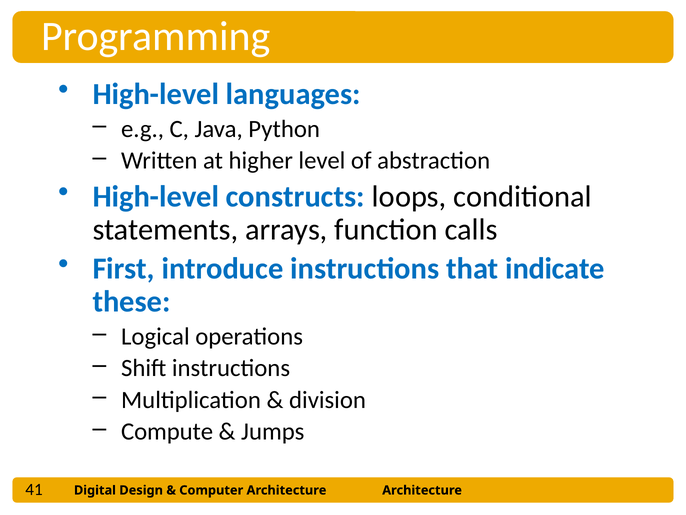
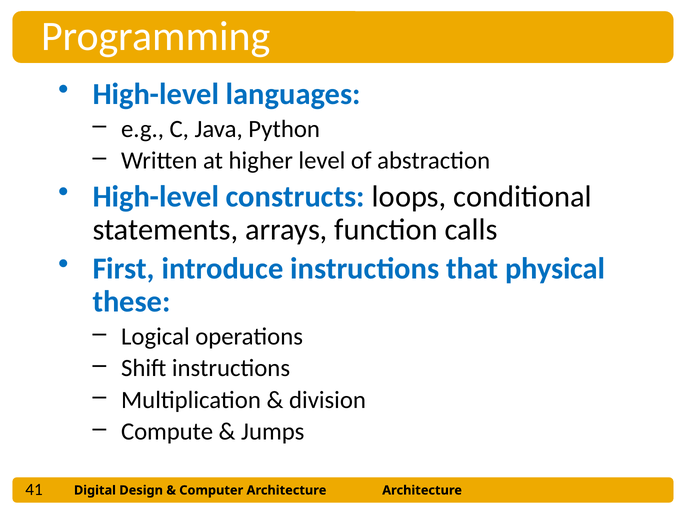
indicate: indicate -> physical
